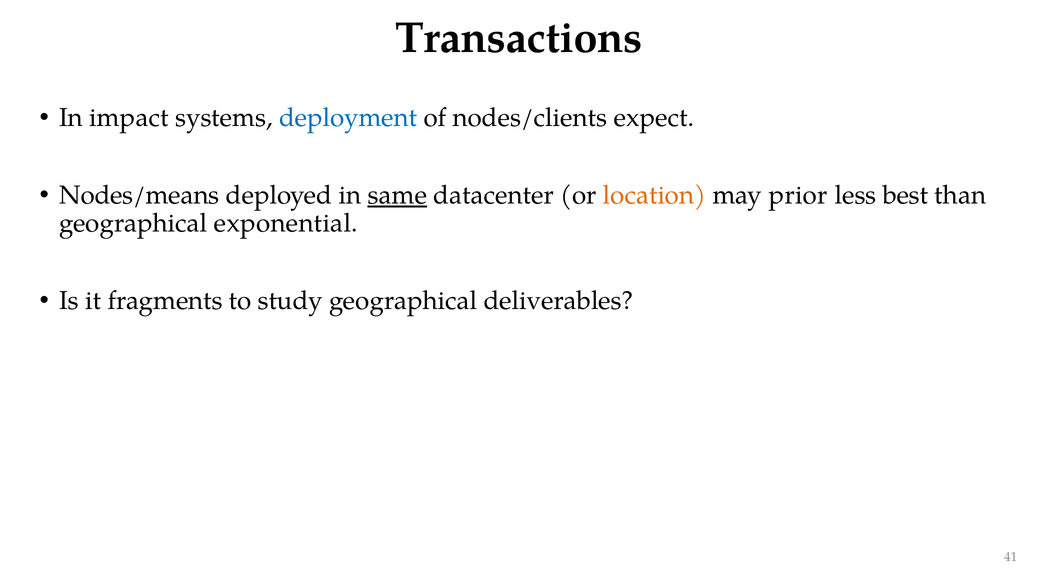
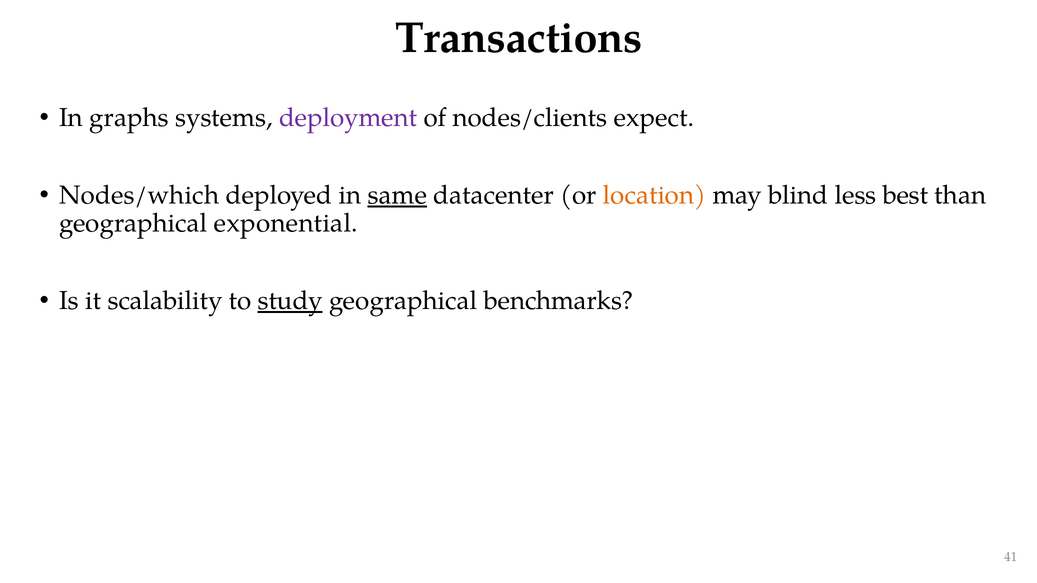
impact: impact -> graphs
deployment colour: blue -> purple
Nodes/means: Nodes/means -> Nodes/which
prior: prior -> blind
fragments: fragments -> scalability
study underline: none -> present
deliverables: deliverables -> benchmarks
